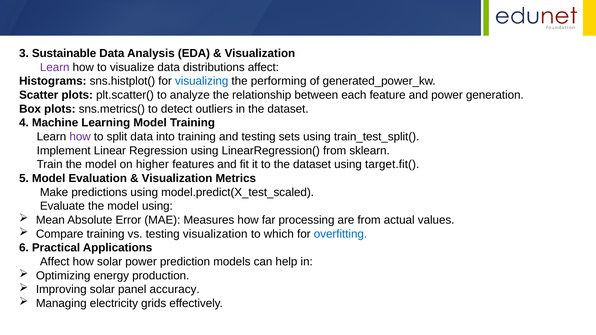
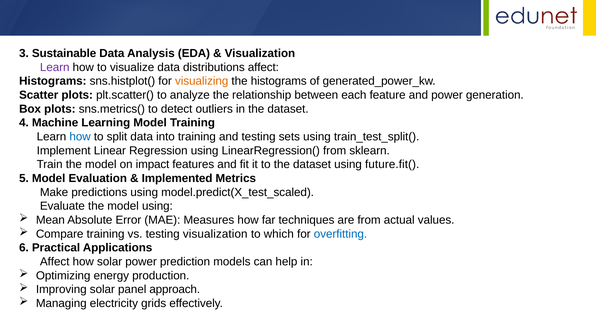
visualizing colour: blue -> orange
the performing: performing -> histograms
how at (80, 137) colour: purple -> blue
higher: higher -> impact
target.fit(: target.fit( -> future.fit(
Visualization at (177, 178): Visualization -> Implemented
processing: processing -> techniques
accuracy: accuracy -> approach
